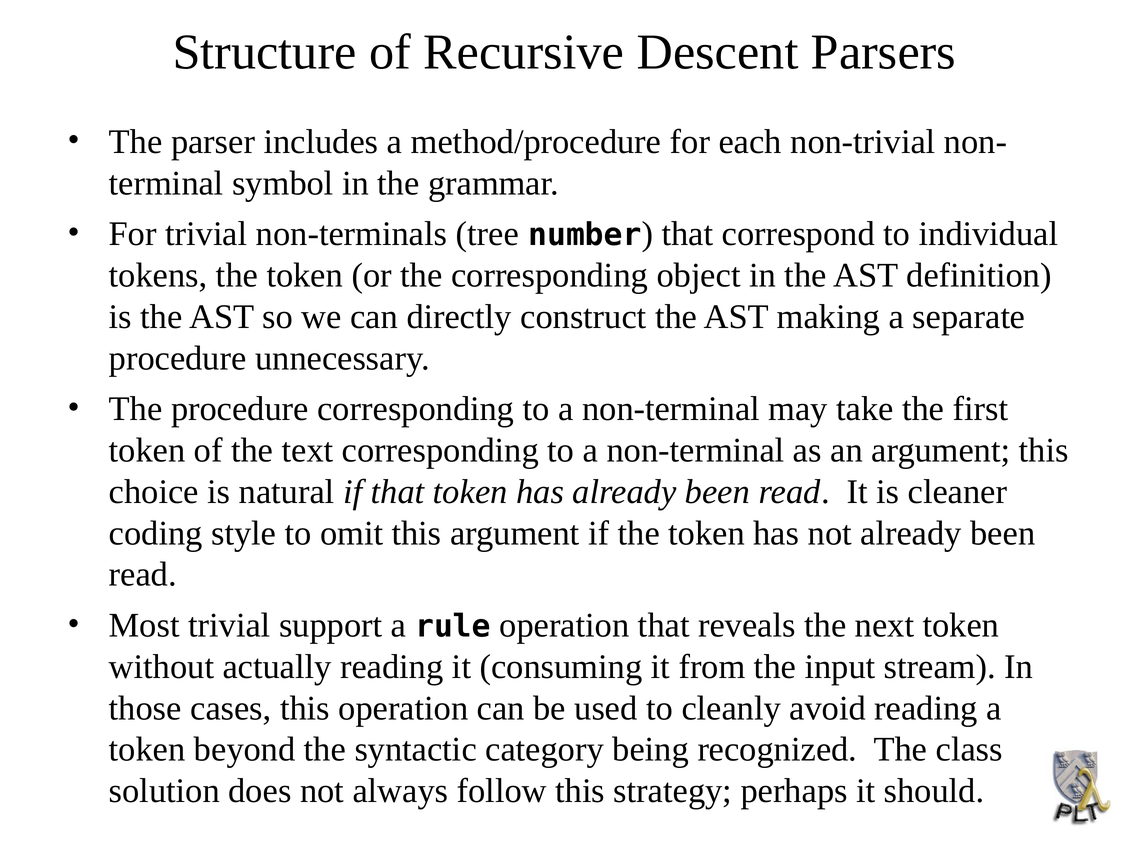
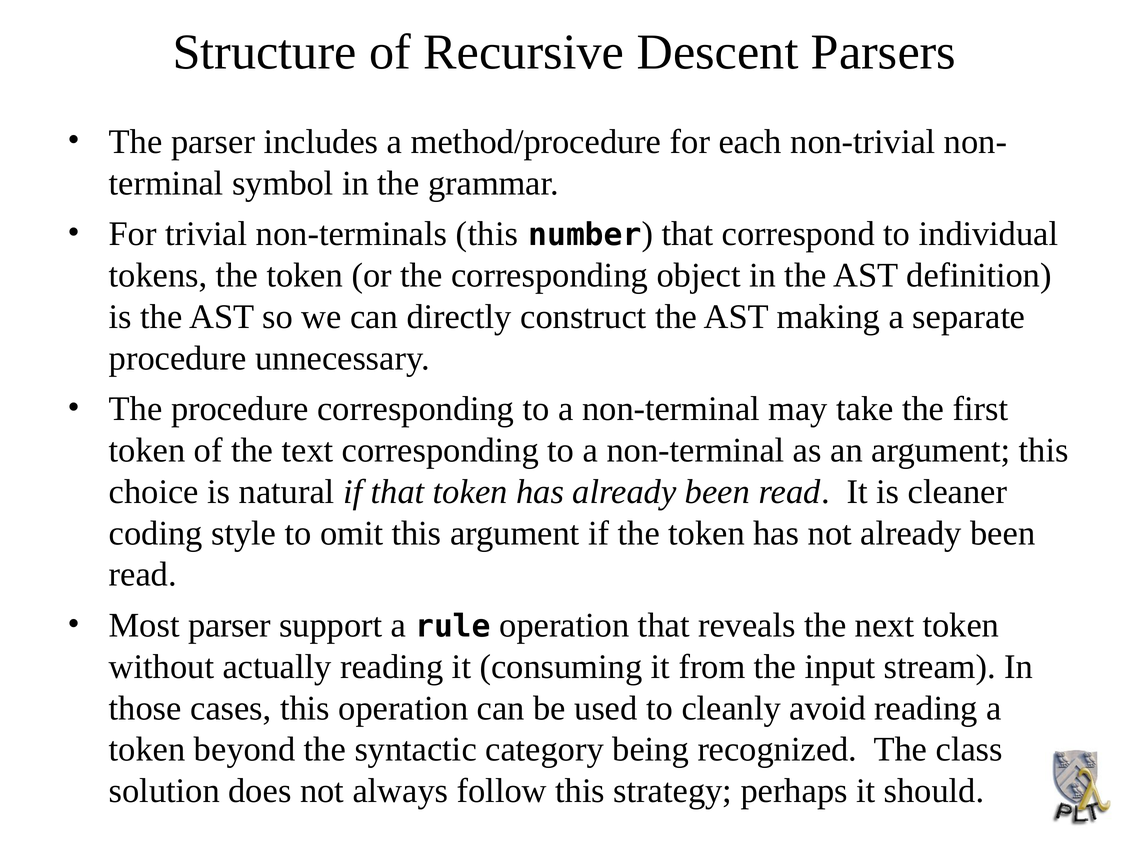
non-terminals tree: tree -> this
Most trivial: trivial -> parser
